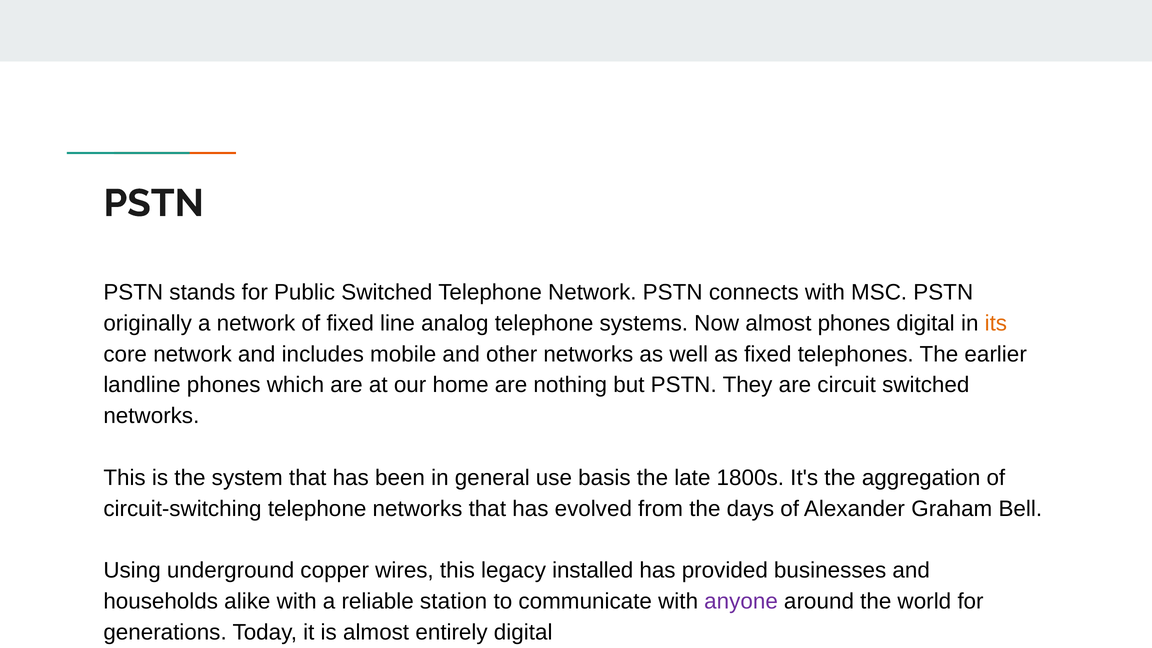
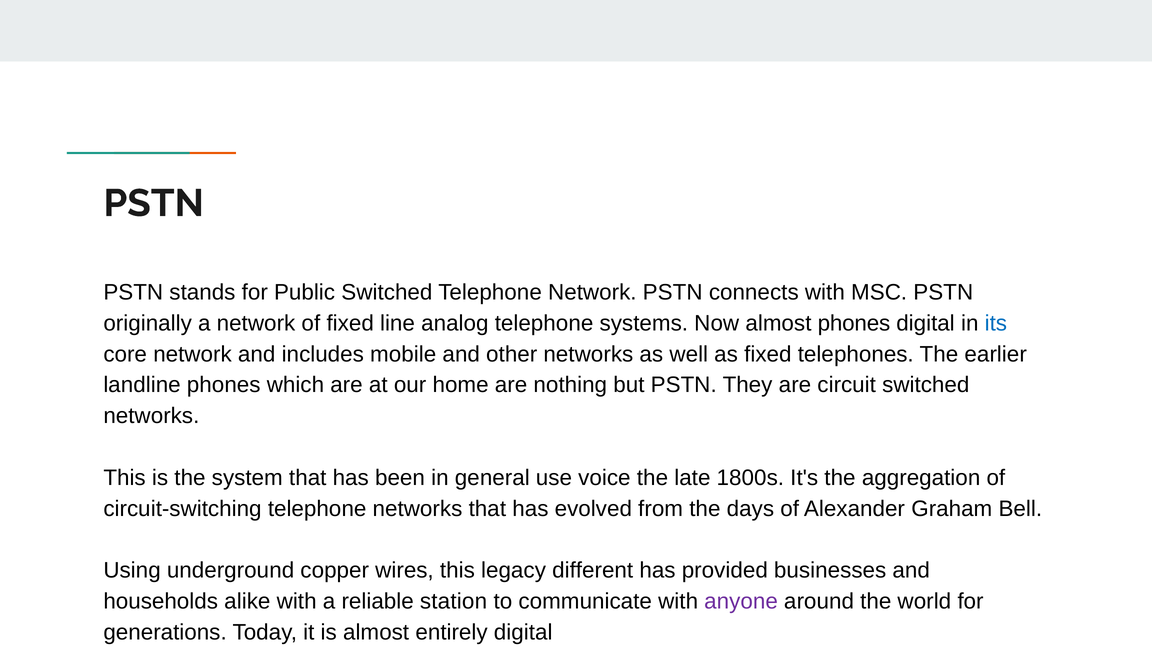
its colour: orange -> blue
basis: basis -> voice
installed: installed -> different
